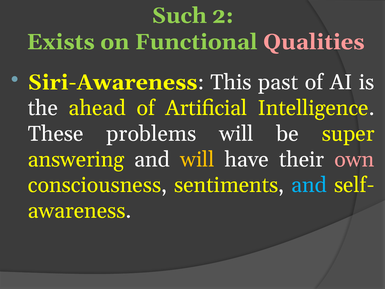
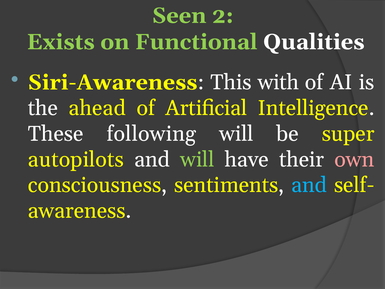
Such: Such -> Seen
Qualities colour: pink -> white
past: past -> with
problems: problems -> following
answering: answering -> autopilots
will at (197, 159) colour: yellow -> light green
